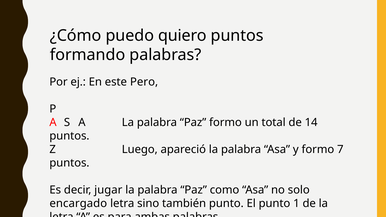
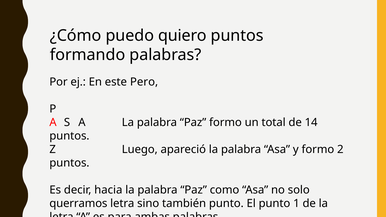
7: 7 -> 2
jugar: jugar -> hacia
encargado: encargado -> querramos
